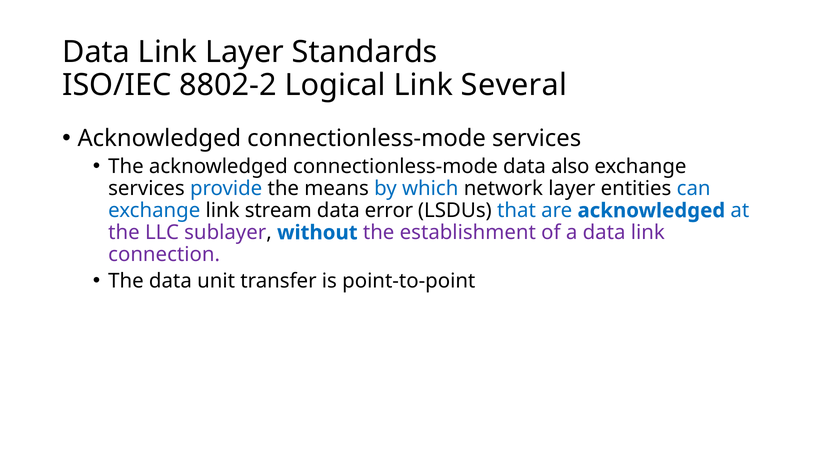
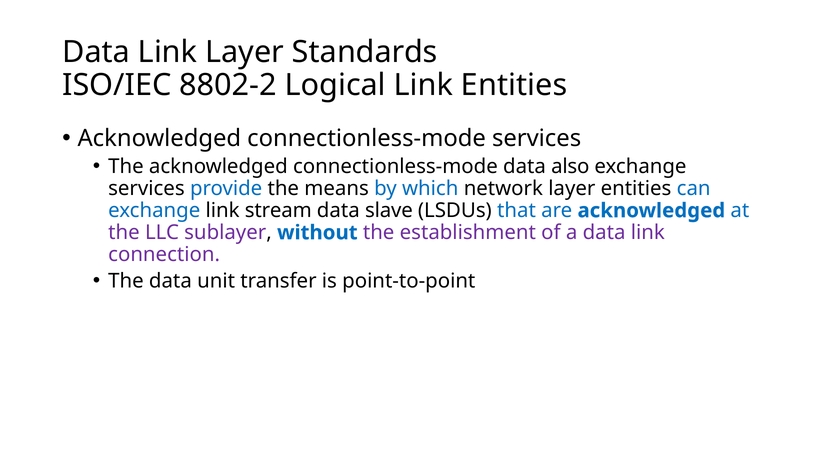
Link Several: Several -> Entities
error: error -> slave
